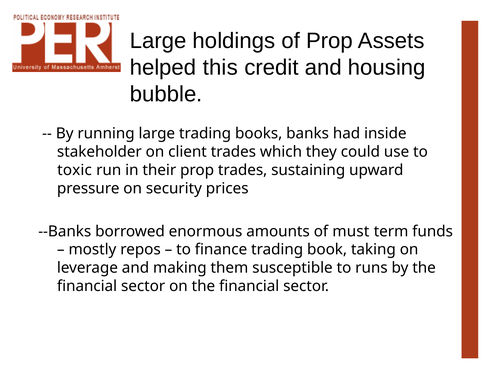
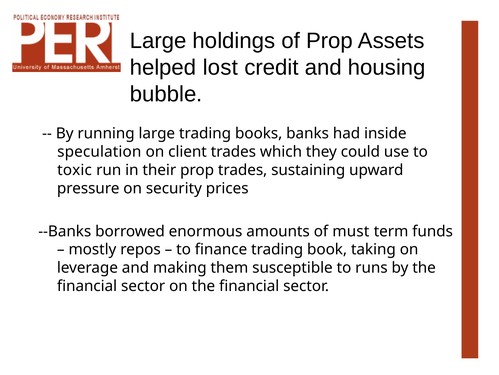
this: this -> lost
stakeholder: stakeholder -> speculation
